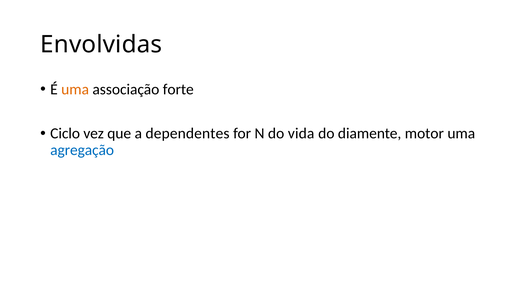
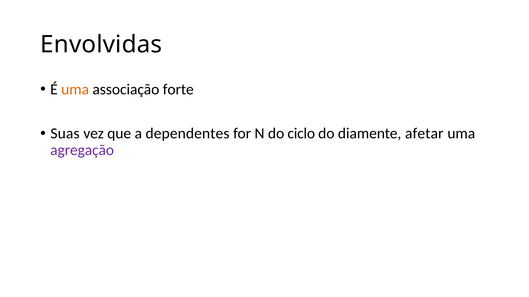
Ciclo: Ciclo -> Suas
vida: vida -> ciclo
motor: motor -> afetar
agregação colour: blue -> purple
